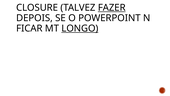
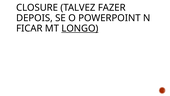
FAZER underline: present -> none
